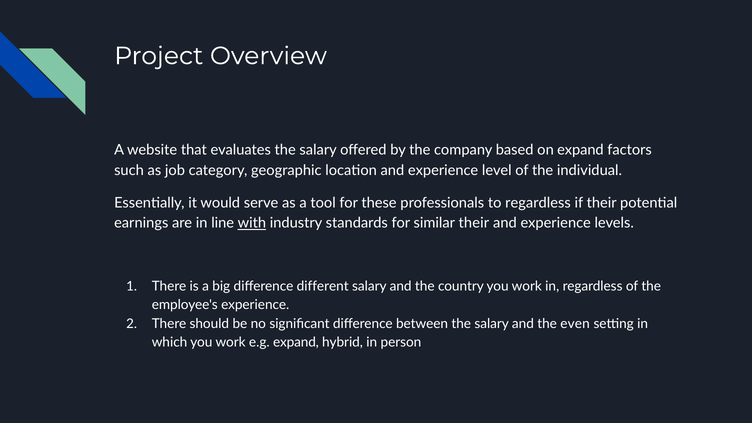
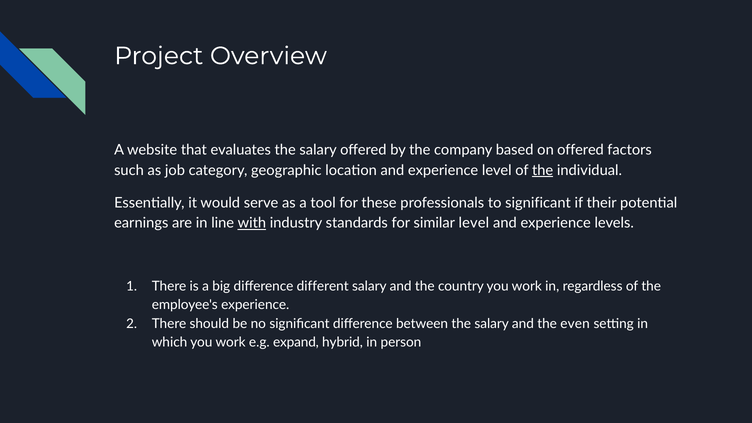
on expand: expand -> offered
the at (543, 170) underline: none -> present
to regardless: regardless -> significant
similar their: their -> level
